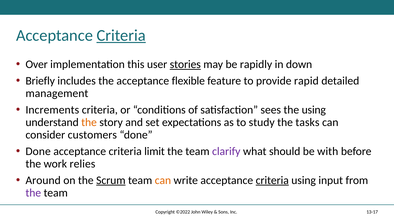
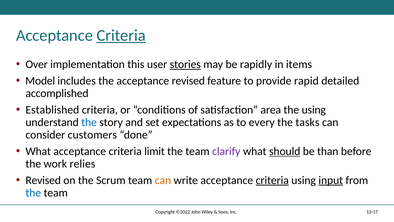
down: down -> items
Briefly: Briefly -> Model
acceptance flexible: flexible -> revised
management: management -> accomplished
Increments: Increments -> Established
sees: sees -> area
the at (89, 122) colour: orange -> blue
study: study -> every
Done at (38, 151): Done -> What
should underline: none -> present
with: with -> than
Around at (43, 180): Around -> Revised
Scrum underline: present -> none
input underline: none -> present
the at (33, 192) colour: purple -> blue
